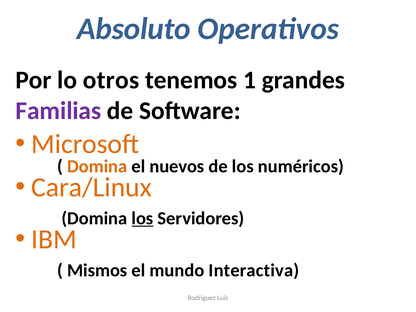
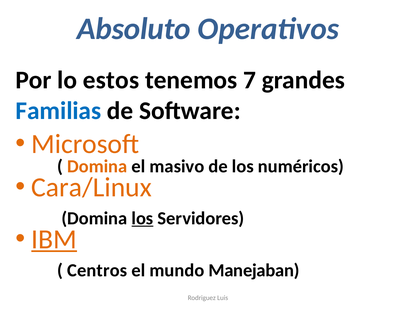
otros: otros -> estos
1: 1 -> 7
Familias colour: purple -> blue
nuevos: nuevos -> masivo
IBM underline: none -> present
Mismos: Mismos -> Centros
Interactiva: Interactiva -> Manejaban
